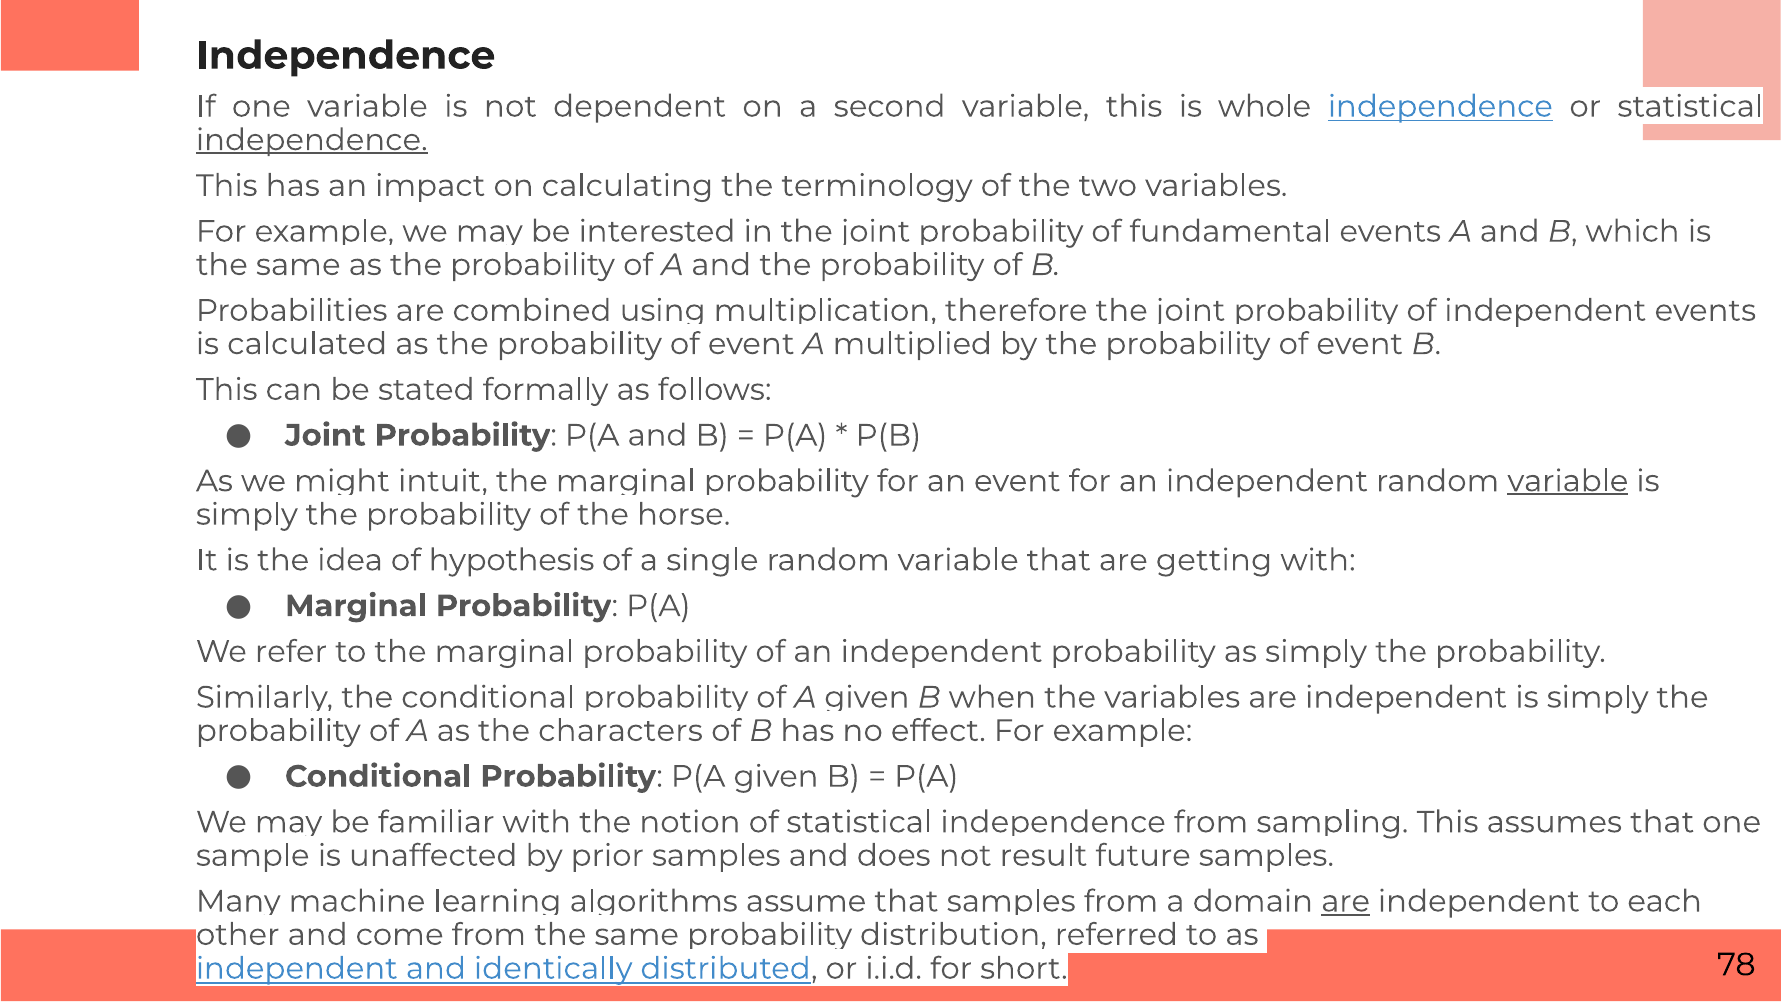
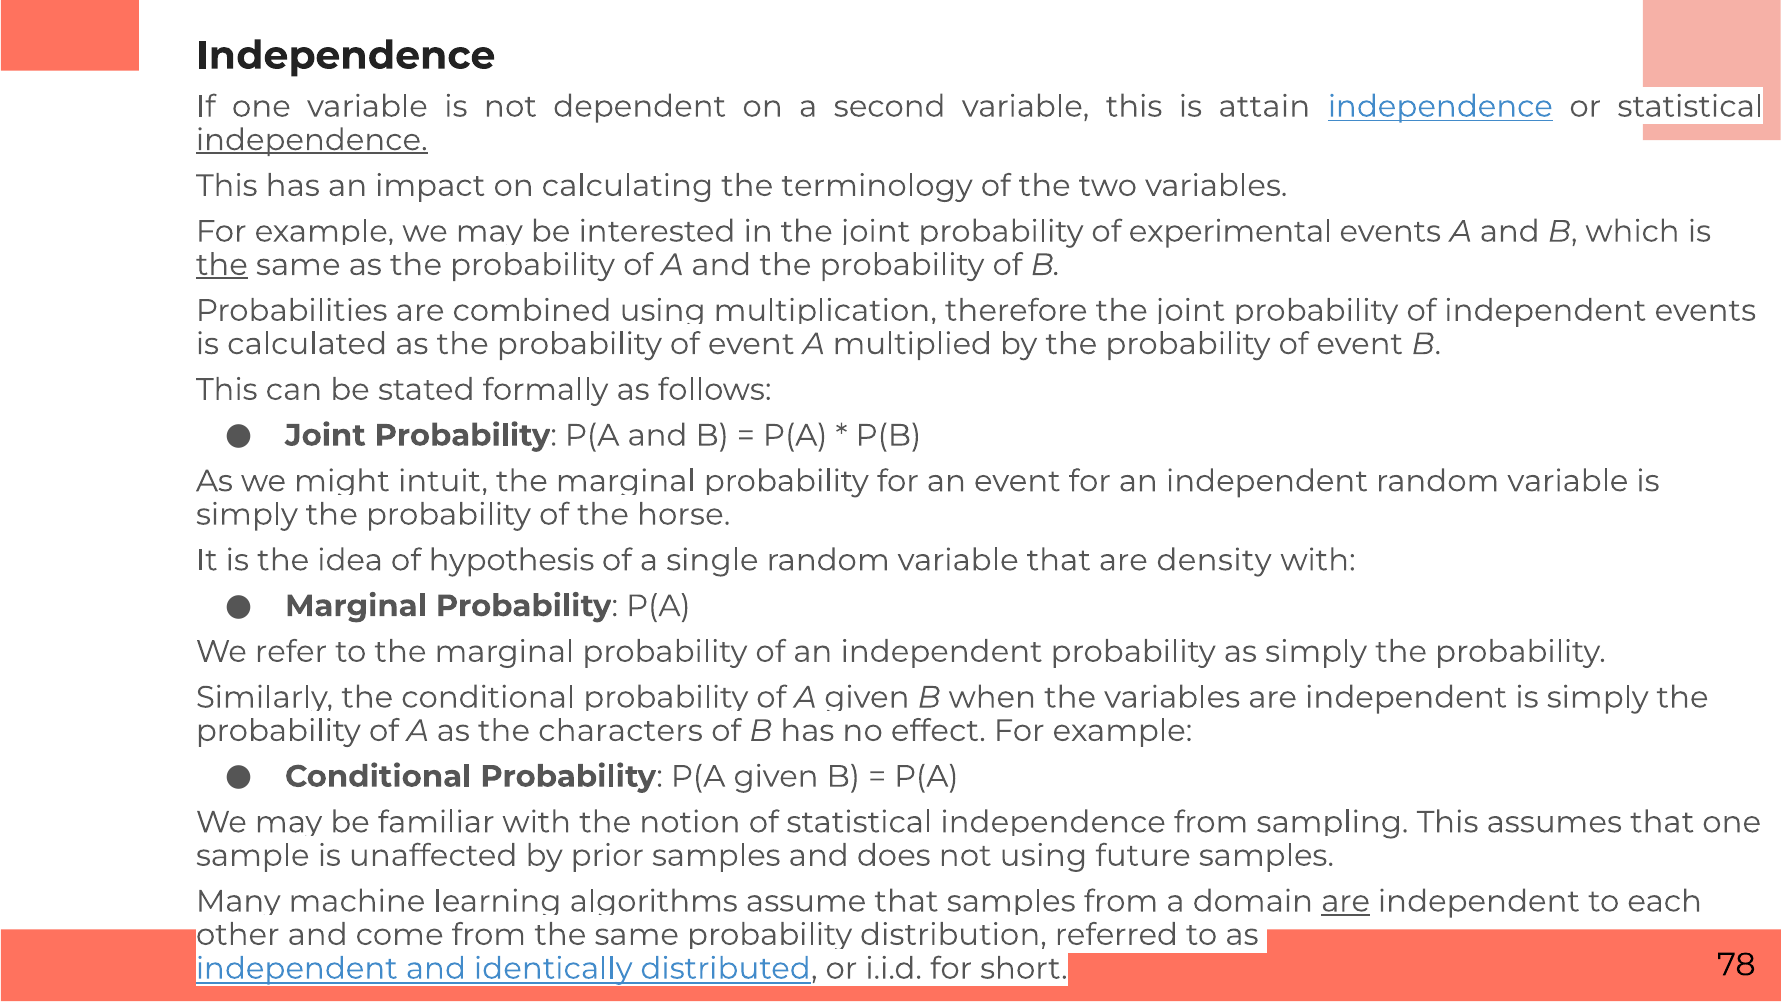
whole: whole -> attain
fundamental: fundamental -> experimental
the at (222, 265) underline: none -> present
variable at (1568, 481) underline: present -> none
getting: getting -> density
not result: result -> using
